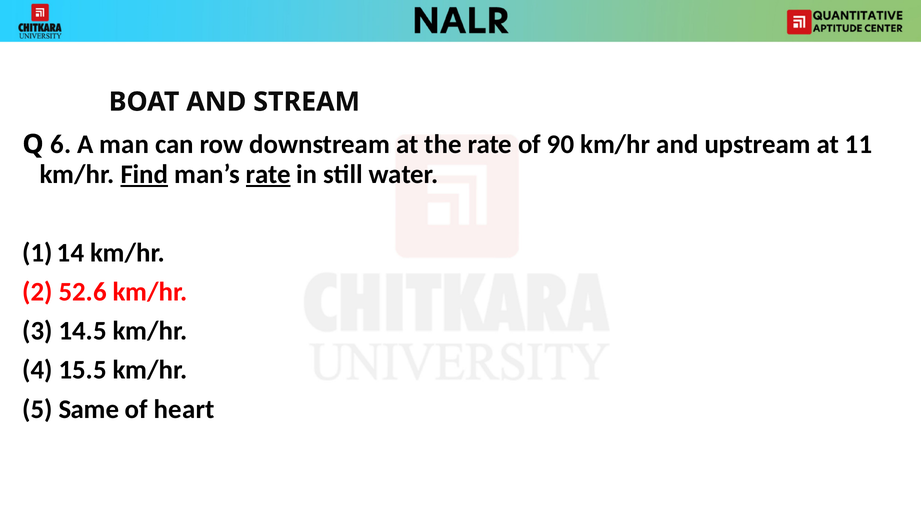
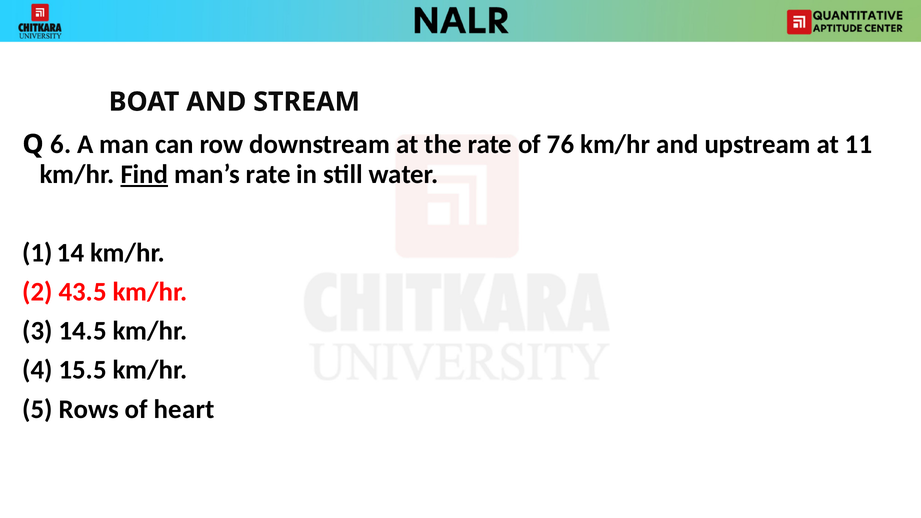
90: 90 -> 76
rate at (268, 175) underline: present -> none
52.6: 52.6 -> 43.5
Same: Same -> Rows
